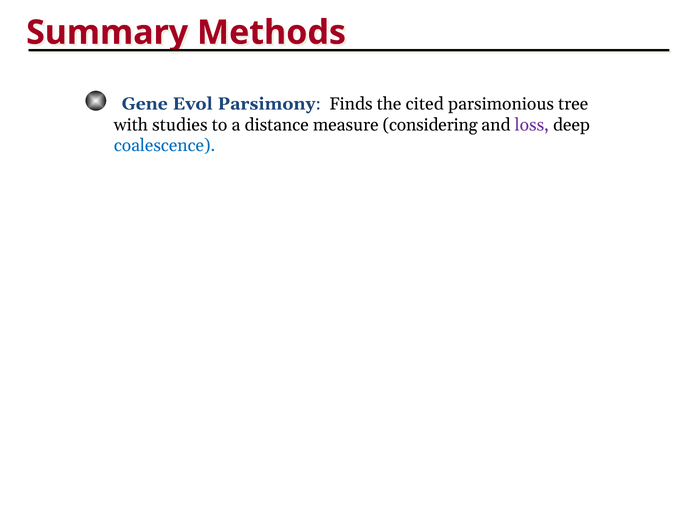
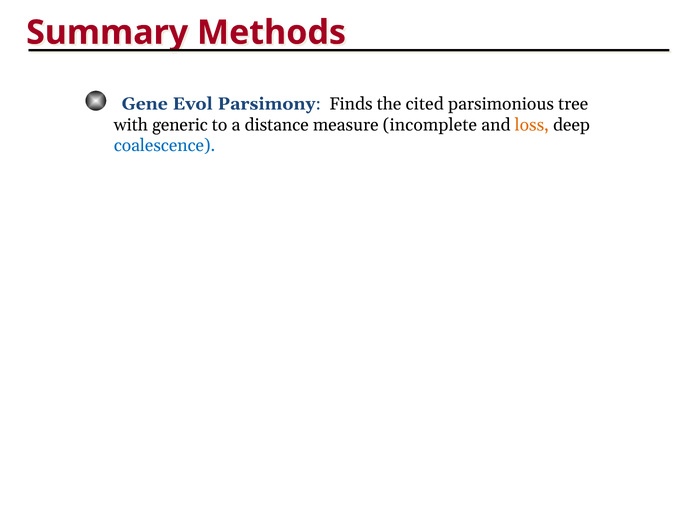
studies: studies -> generic
considering: considering -> incomplete
loss colour: purple -> orange
